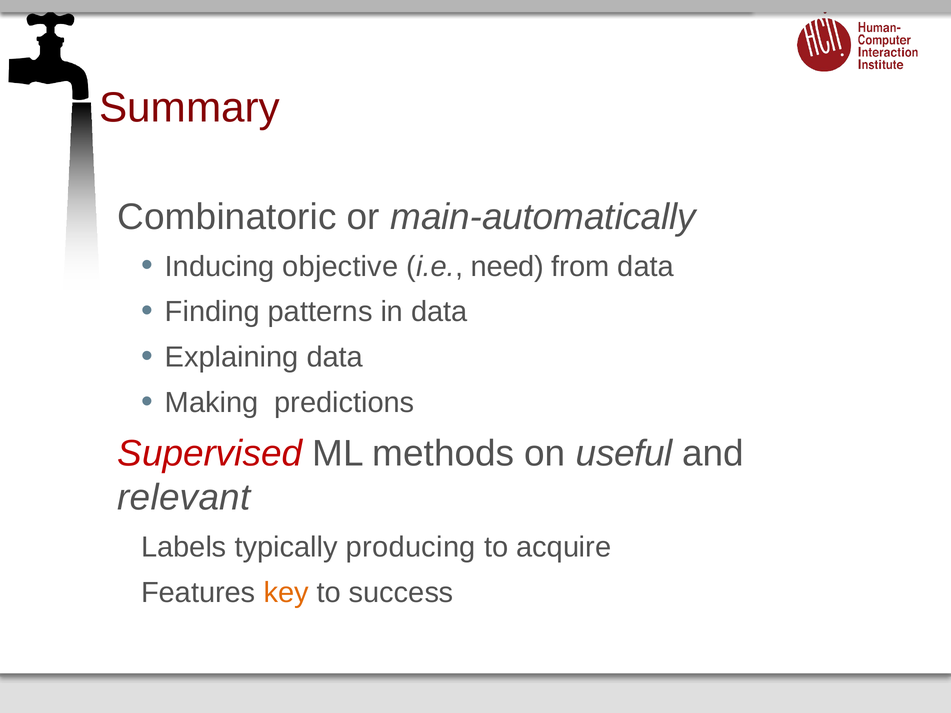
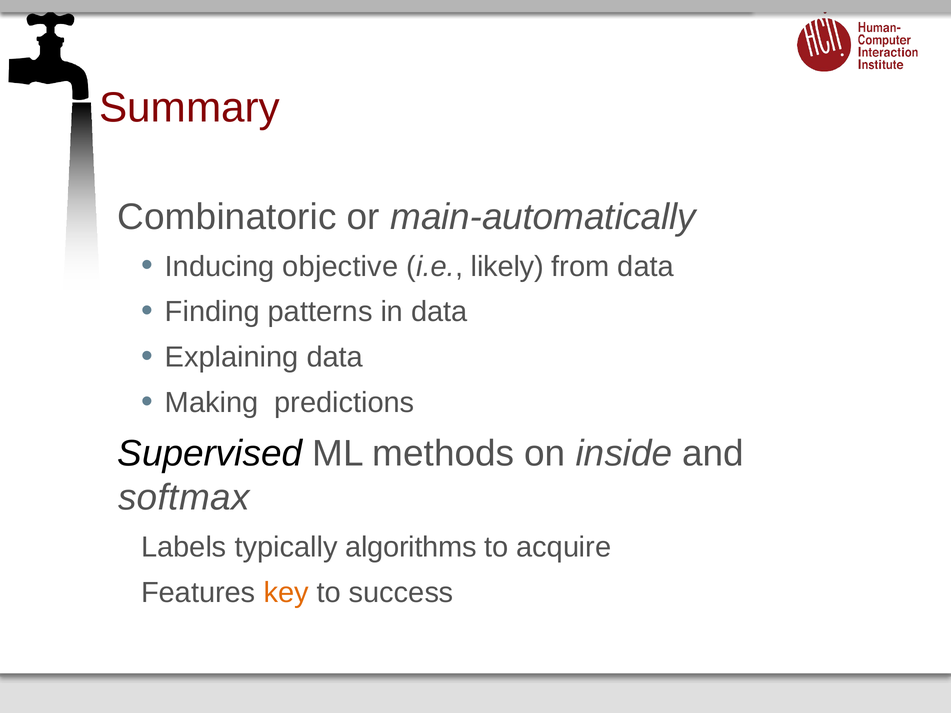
need: need -> likely
Supervised colour: red -> black
useful: useful -> inside
relevant: relevant -> softmax
producing: producing -> algorithms
